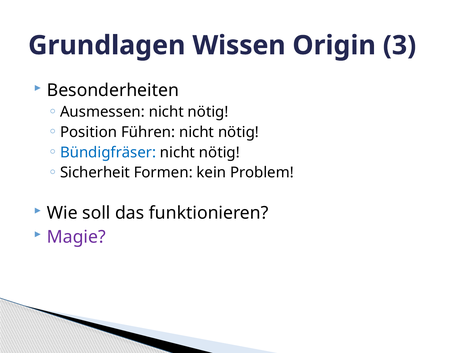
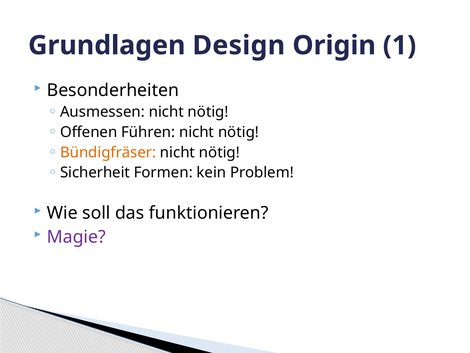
Wissen: Wissen -> Design
3: 3 -> 1
Position: Position -> Offenen
Bündigfräser colour: blue -> orange
